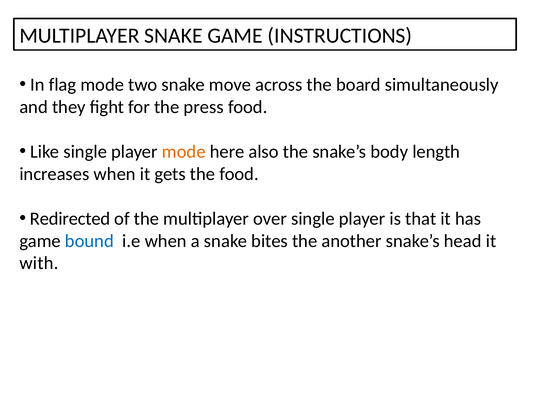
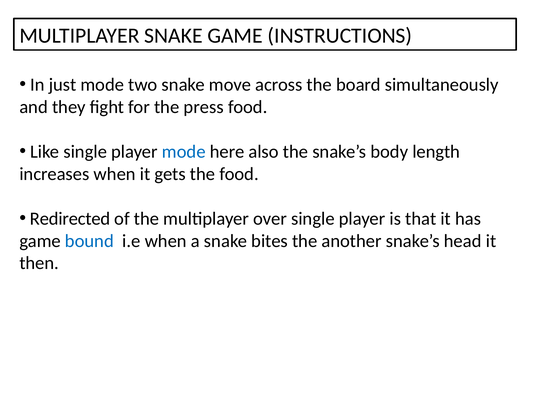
flag: flag -> just
mode at (184, 152) colour: orange -> blue
with: with -> then
